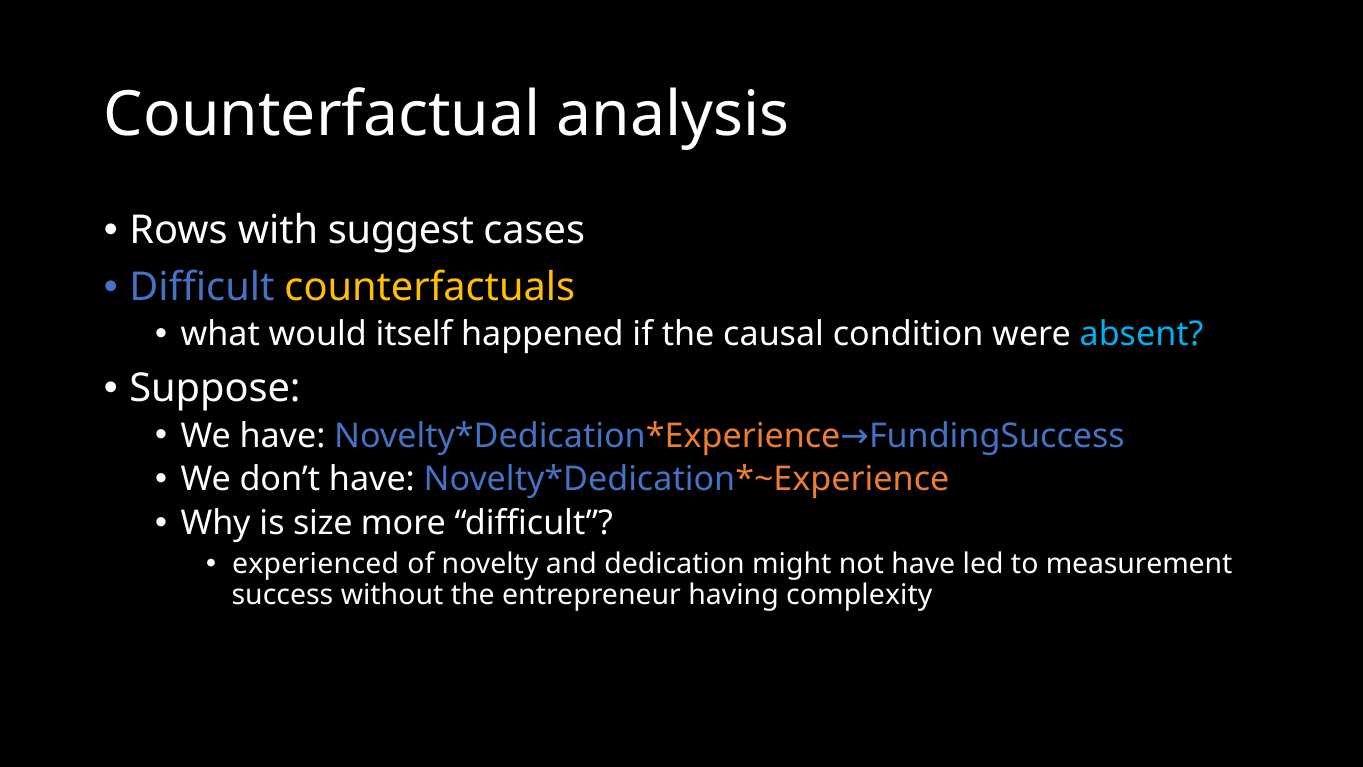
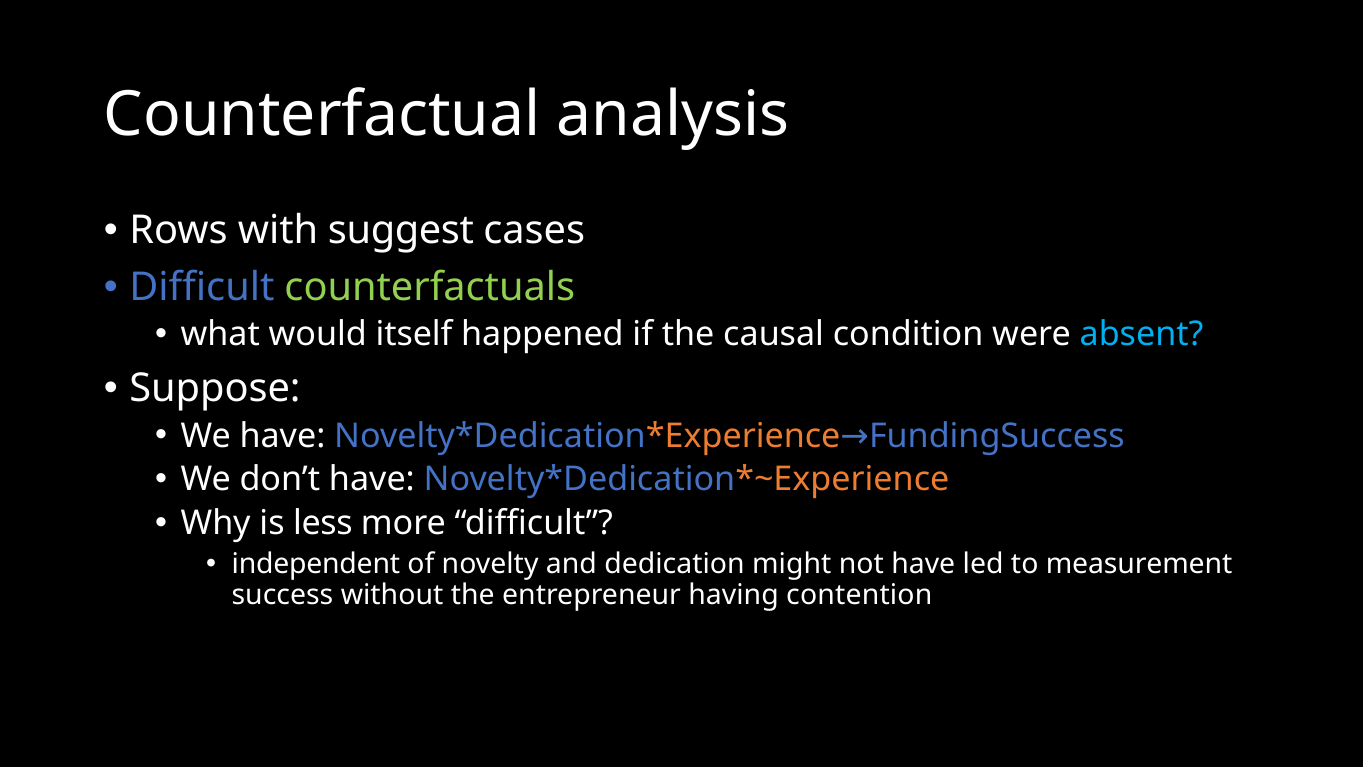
counterfactuals colour: yellow -> light green
size: size -> less
experienced: experienced -> independent
complexity: complexity -> contention
